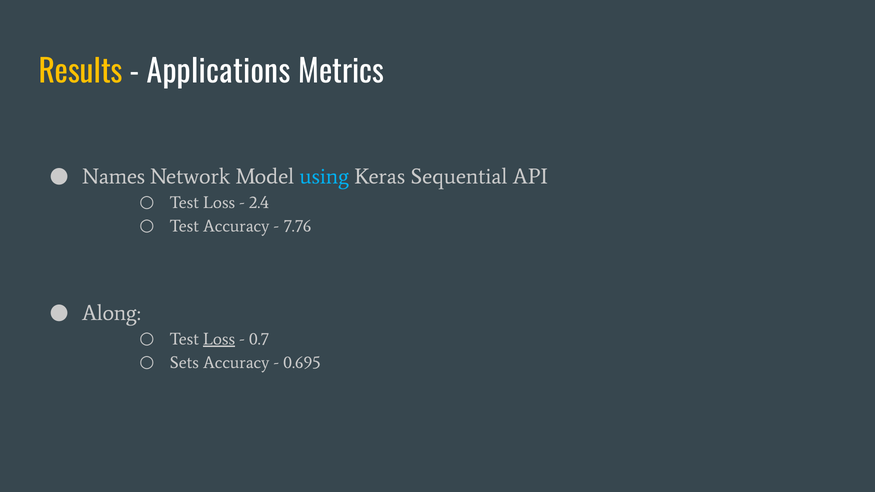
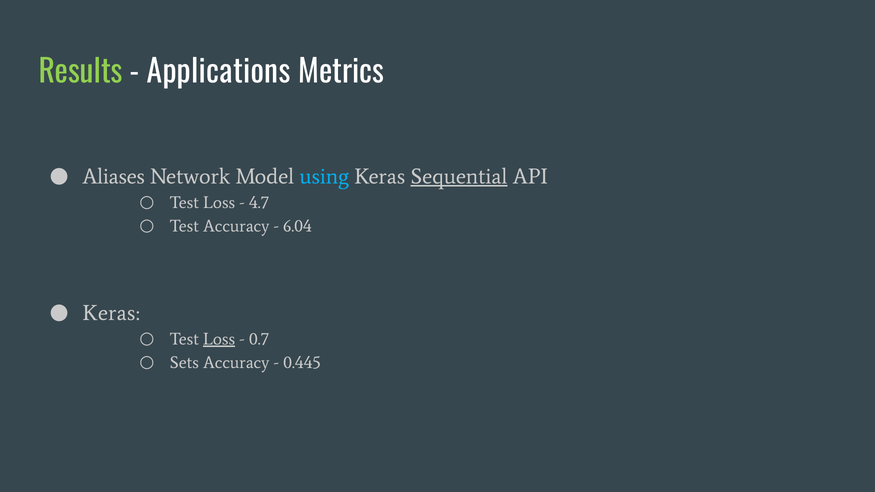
Results colour: yellow -> light green
Names: Names -> Aliases
Sequential underline: none -> present
2.4: 2.4 -> 4.7
7.76: 7.76 -> 6.04
Along at (111, 313): Along -> Keras
0.695: 0.695 -> 0.445
